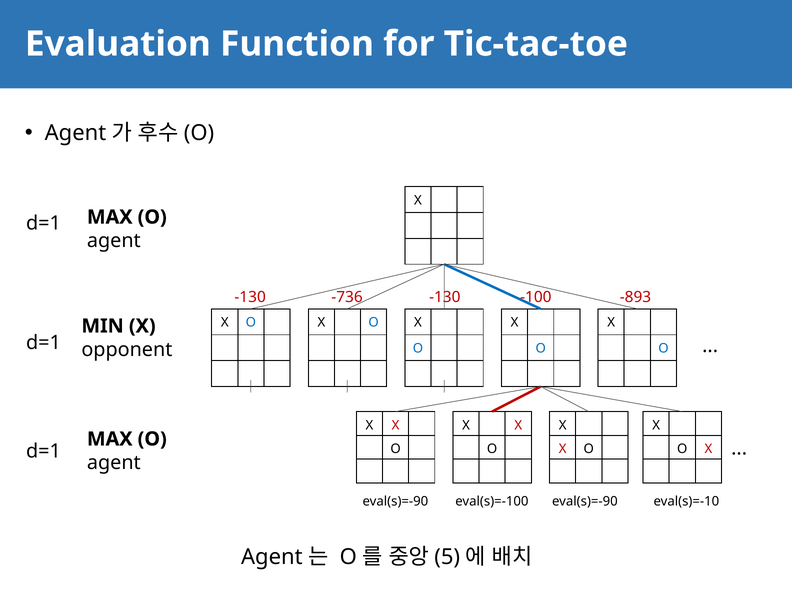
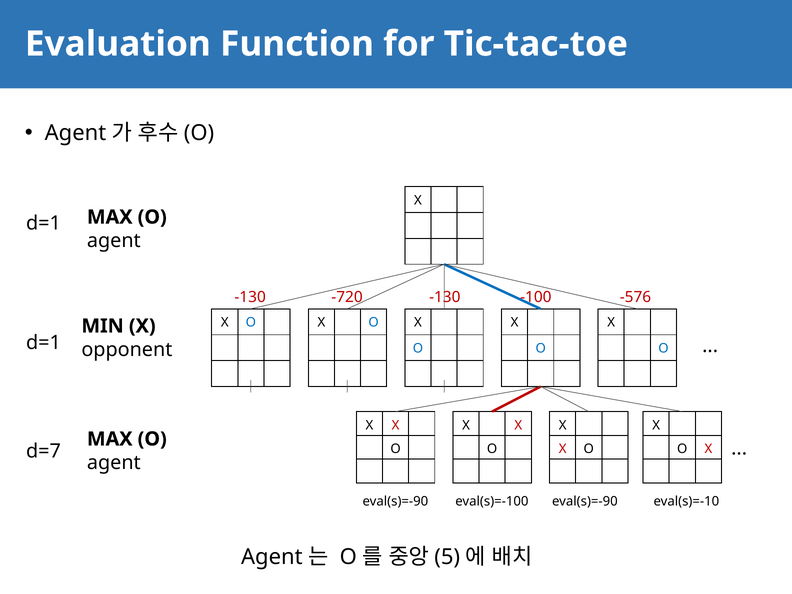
-736: -736 -> -720
-893: -893 -> -576
d=1 at (43, 451): d=1 -> d=7
